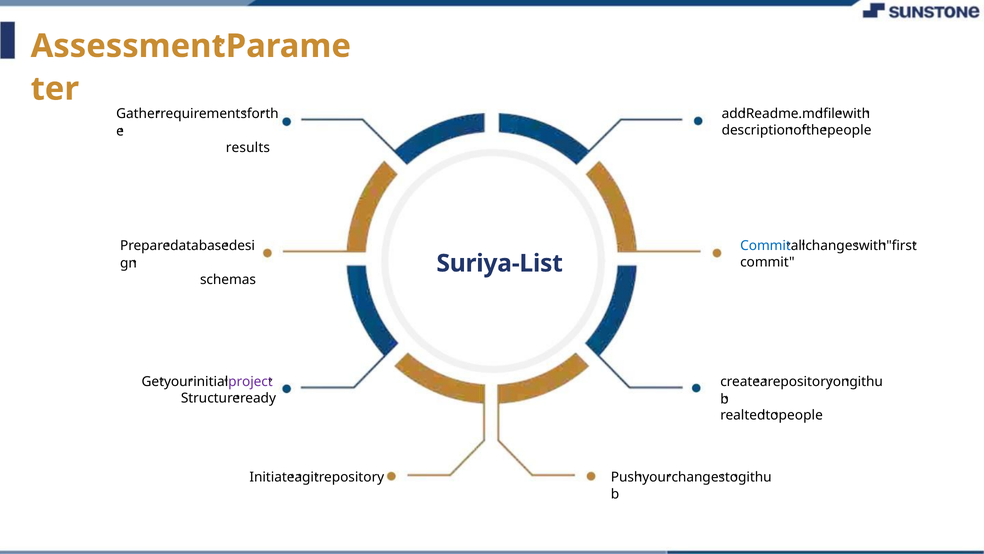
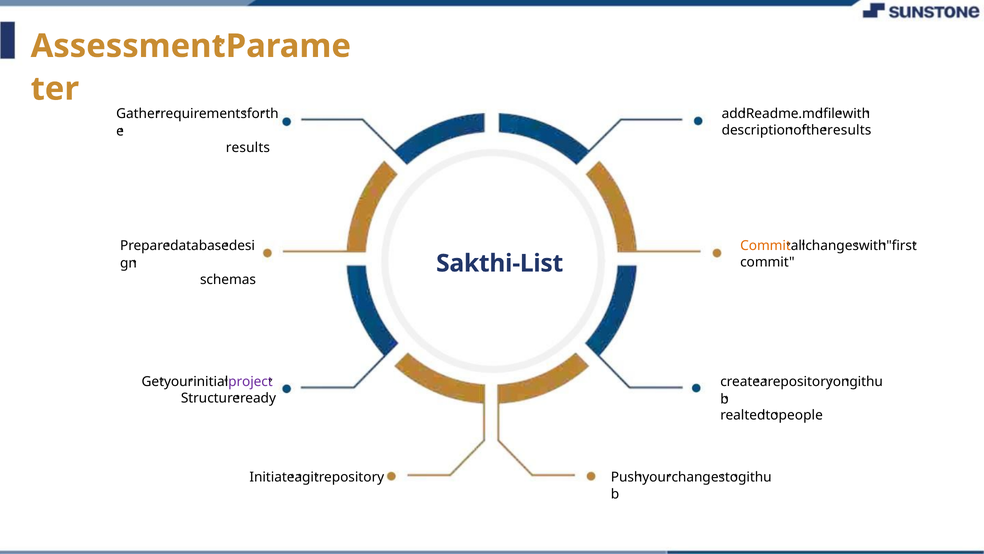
people at (849, 130): people -> results
Commit at (766, 246) colour: blue -> orange
Suriya-List: Suriya-List -> Sakthi-List
